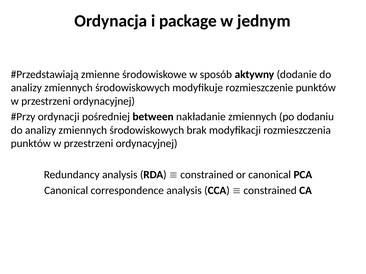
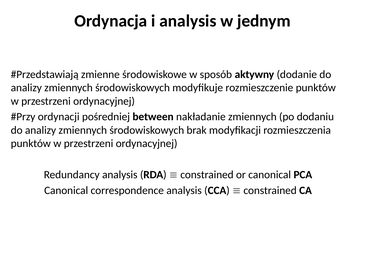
i package: package -> analysis
